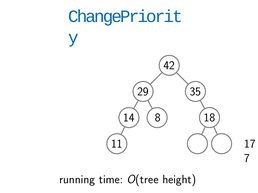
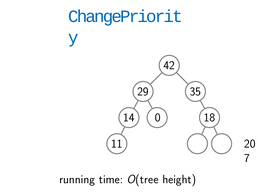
8: 8 -> 0
17: 17 -> 20
